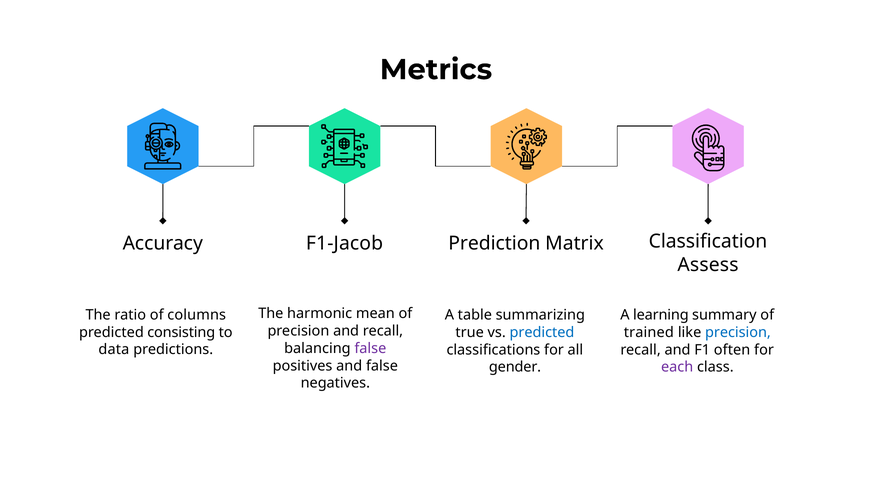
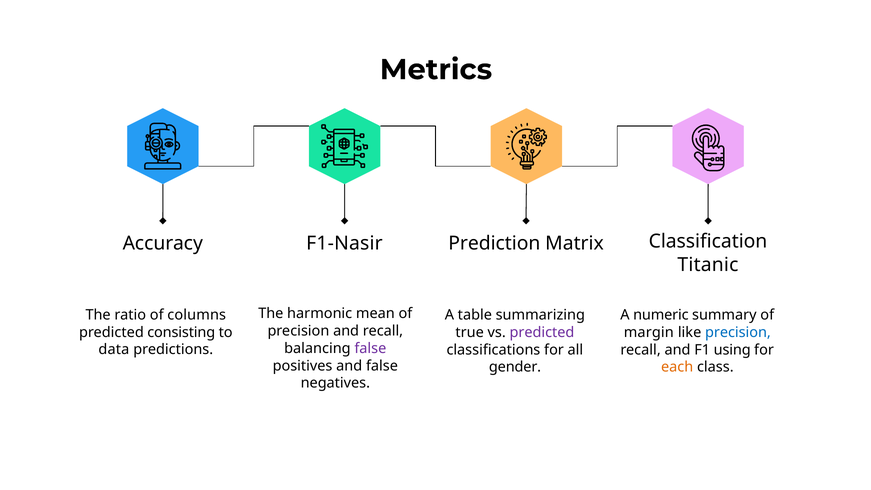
F1-Jacob: F1-Jacob -> F1-Nasir
Assess: Assess -> Titanic
learning: learning -> numeric
predicted at (542, 332) colour: blue -> purple
trained: trained -> margin
often: often -> using
each colour: purple -> orange
